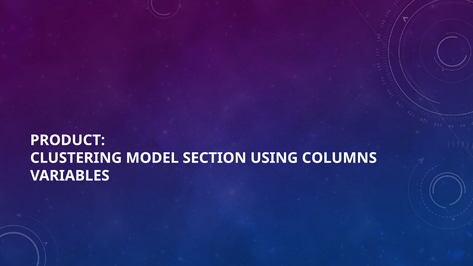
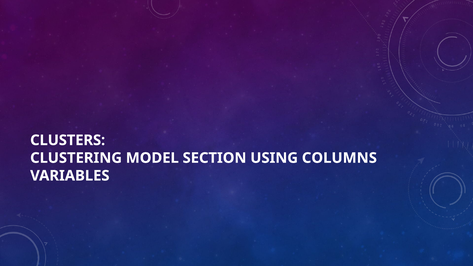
PRODUCT: PRODUCT -> CLUSTERS
